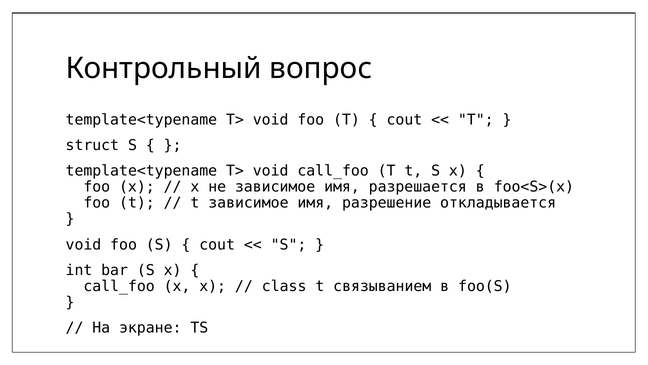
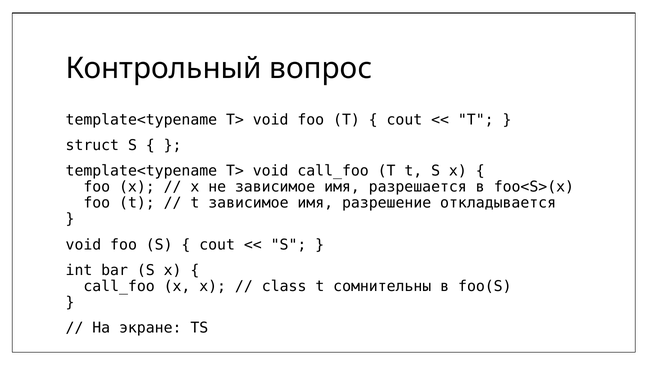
связыванием: связыванием -> сомнительны
